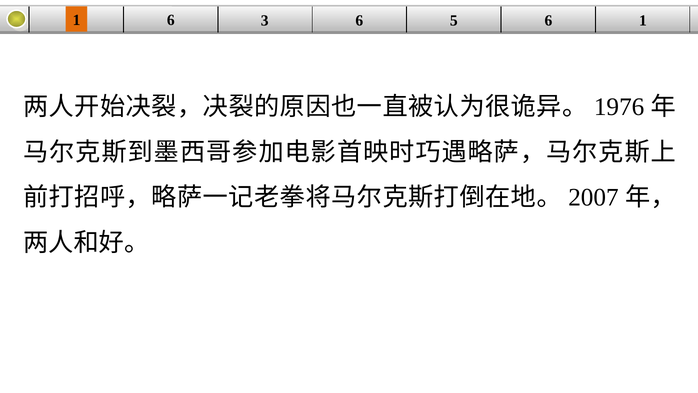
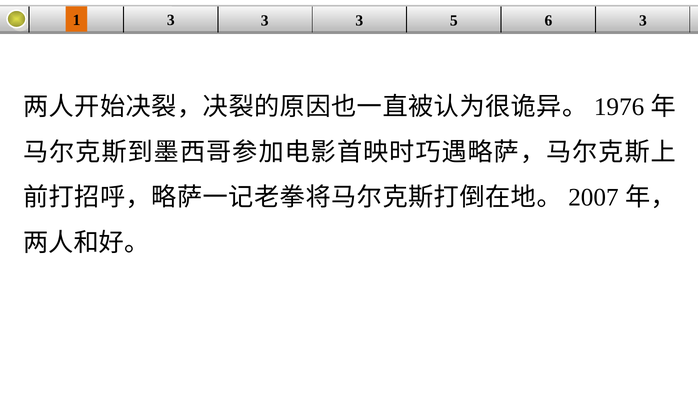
1 6: 6 -> 3
6 at (359, 21): 6 -> 3
6 1: 1 -> 3
